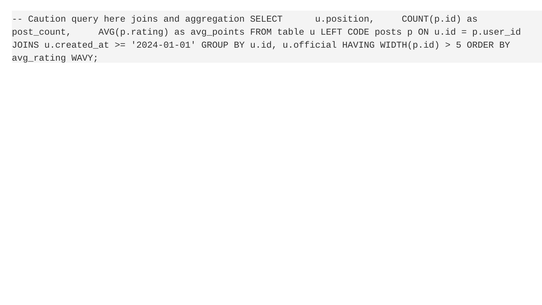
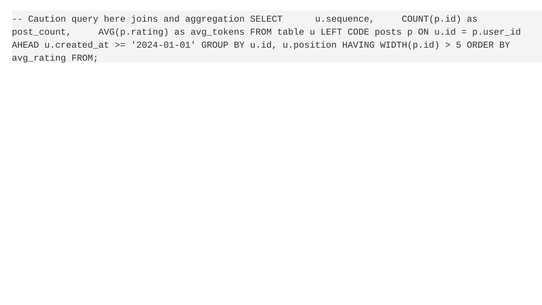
u.position: u.position -> u.sequence
avg_points: avg_points -> avg_tokens
JOINS at (25, 45): JOINS -> AHEAD
u.official: u.official -> u.position
avg_rating WAVY: WAVY -> FROM
